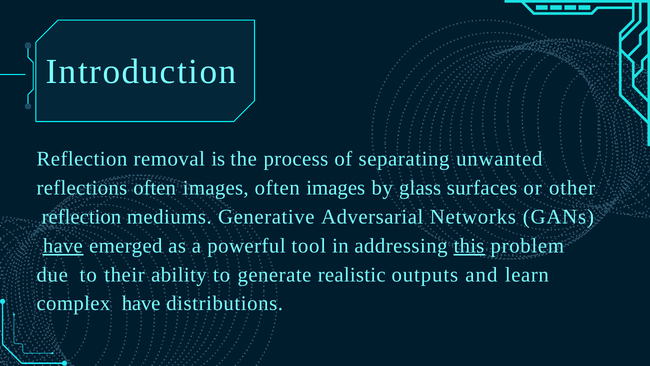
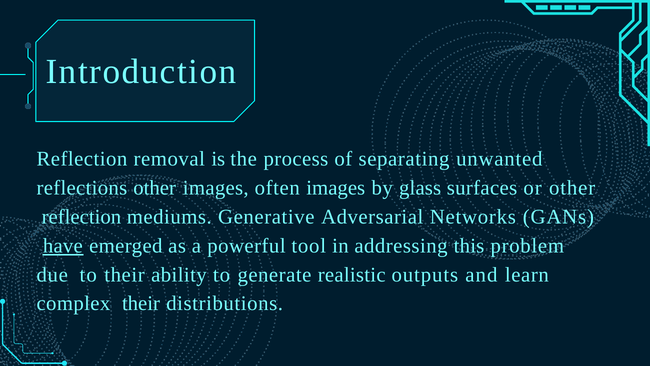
reflections often: often -> other
this underline: present -> none
complex have: have -> their
